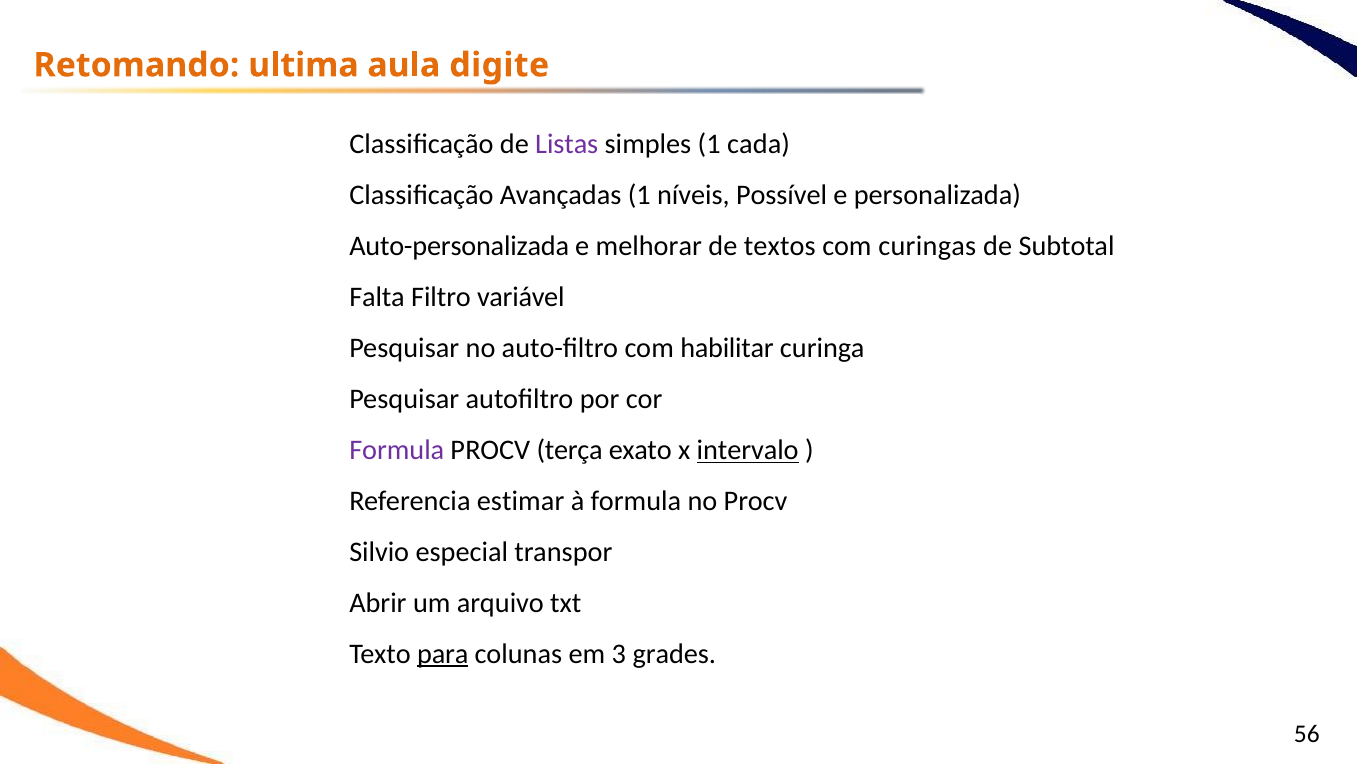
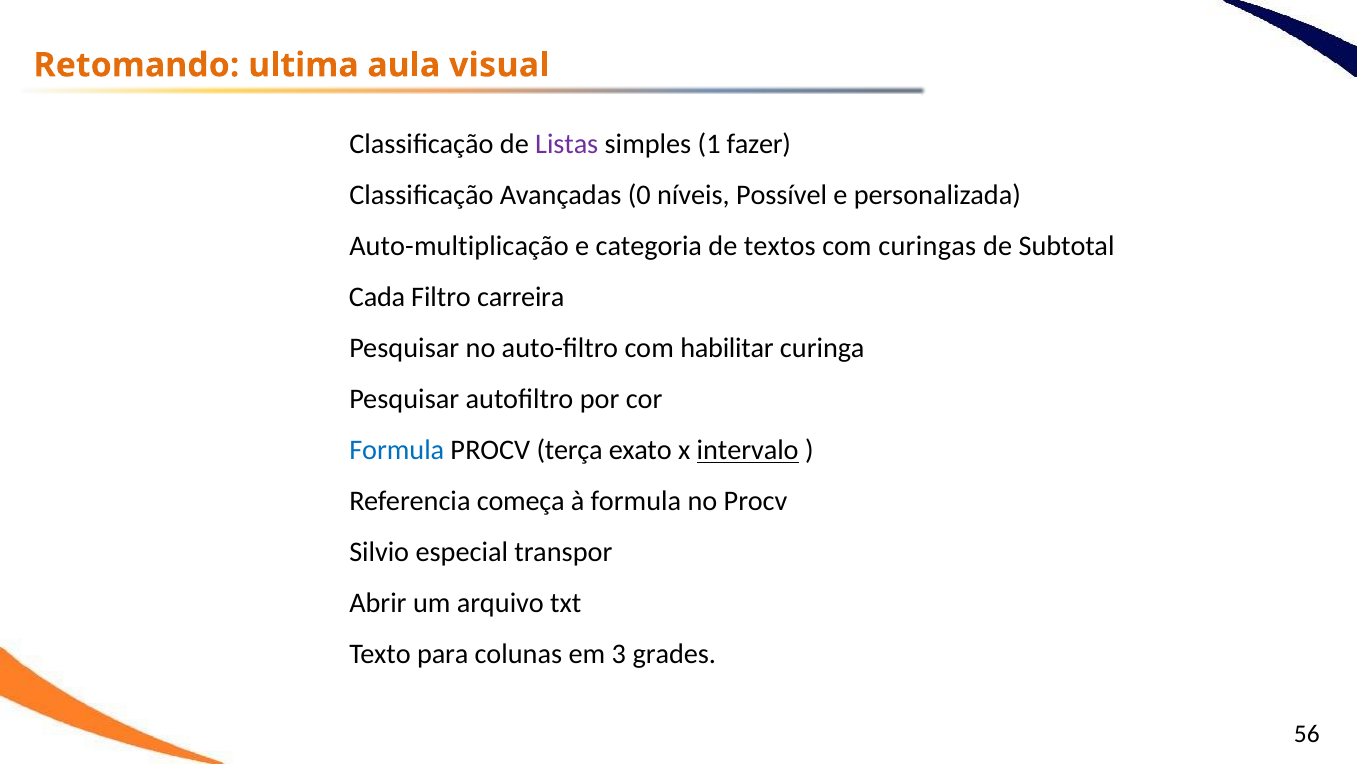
digite: digite -> visual
cada: cada -> fazer
Avançadas 1: 1 -> 0
Auto-personalizada: Auto-personalizada -> Auto-multiplicação
melhorar: melhorar -> categoria
Falta: Falta -> Cada
variável: variável -> carreira
Formula at (397, 450) colour: purple -> blue
estimar: estimar -> começa
para underline: present -> none
